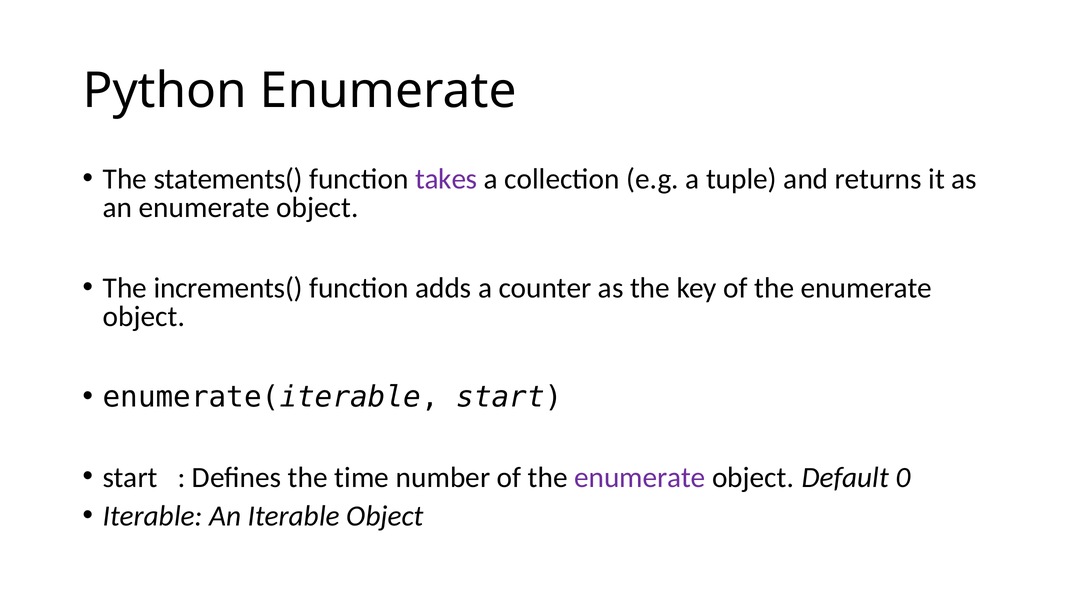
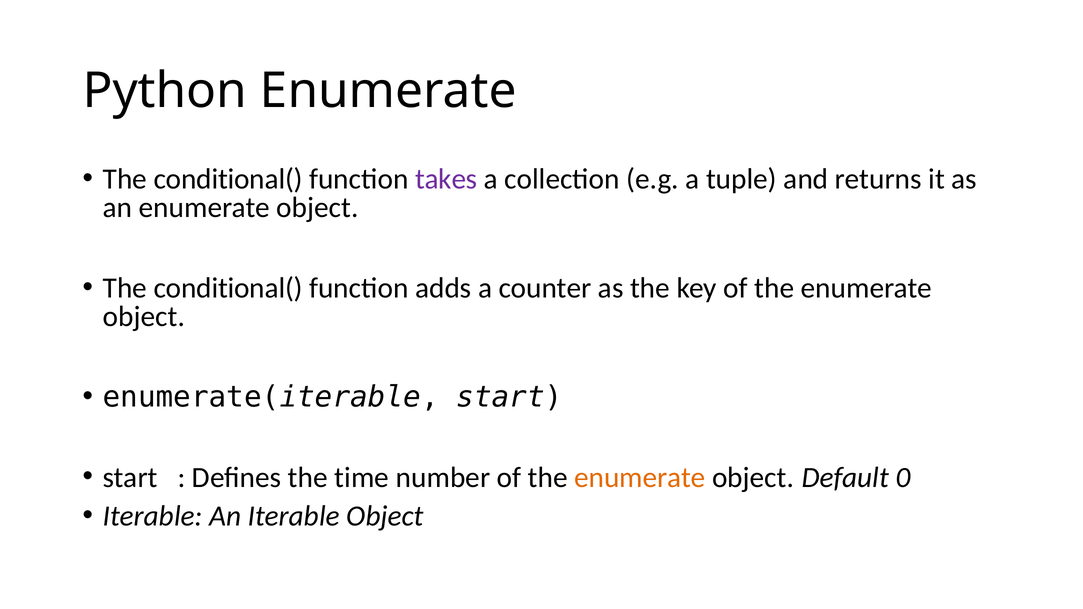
statements( at (228, 179): statements( -> conditional(
increments( at (228, 288): increments( -> conditional(
enumerate at (640, 478) colour: purple -> orange
